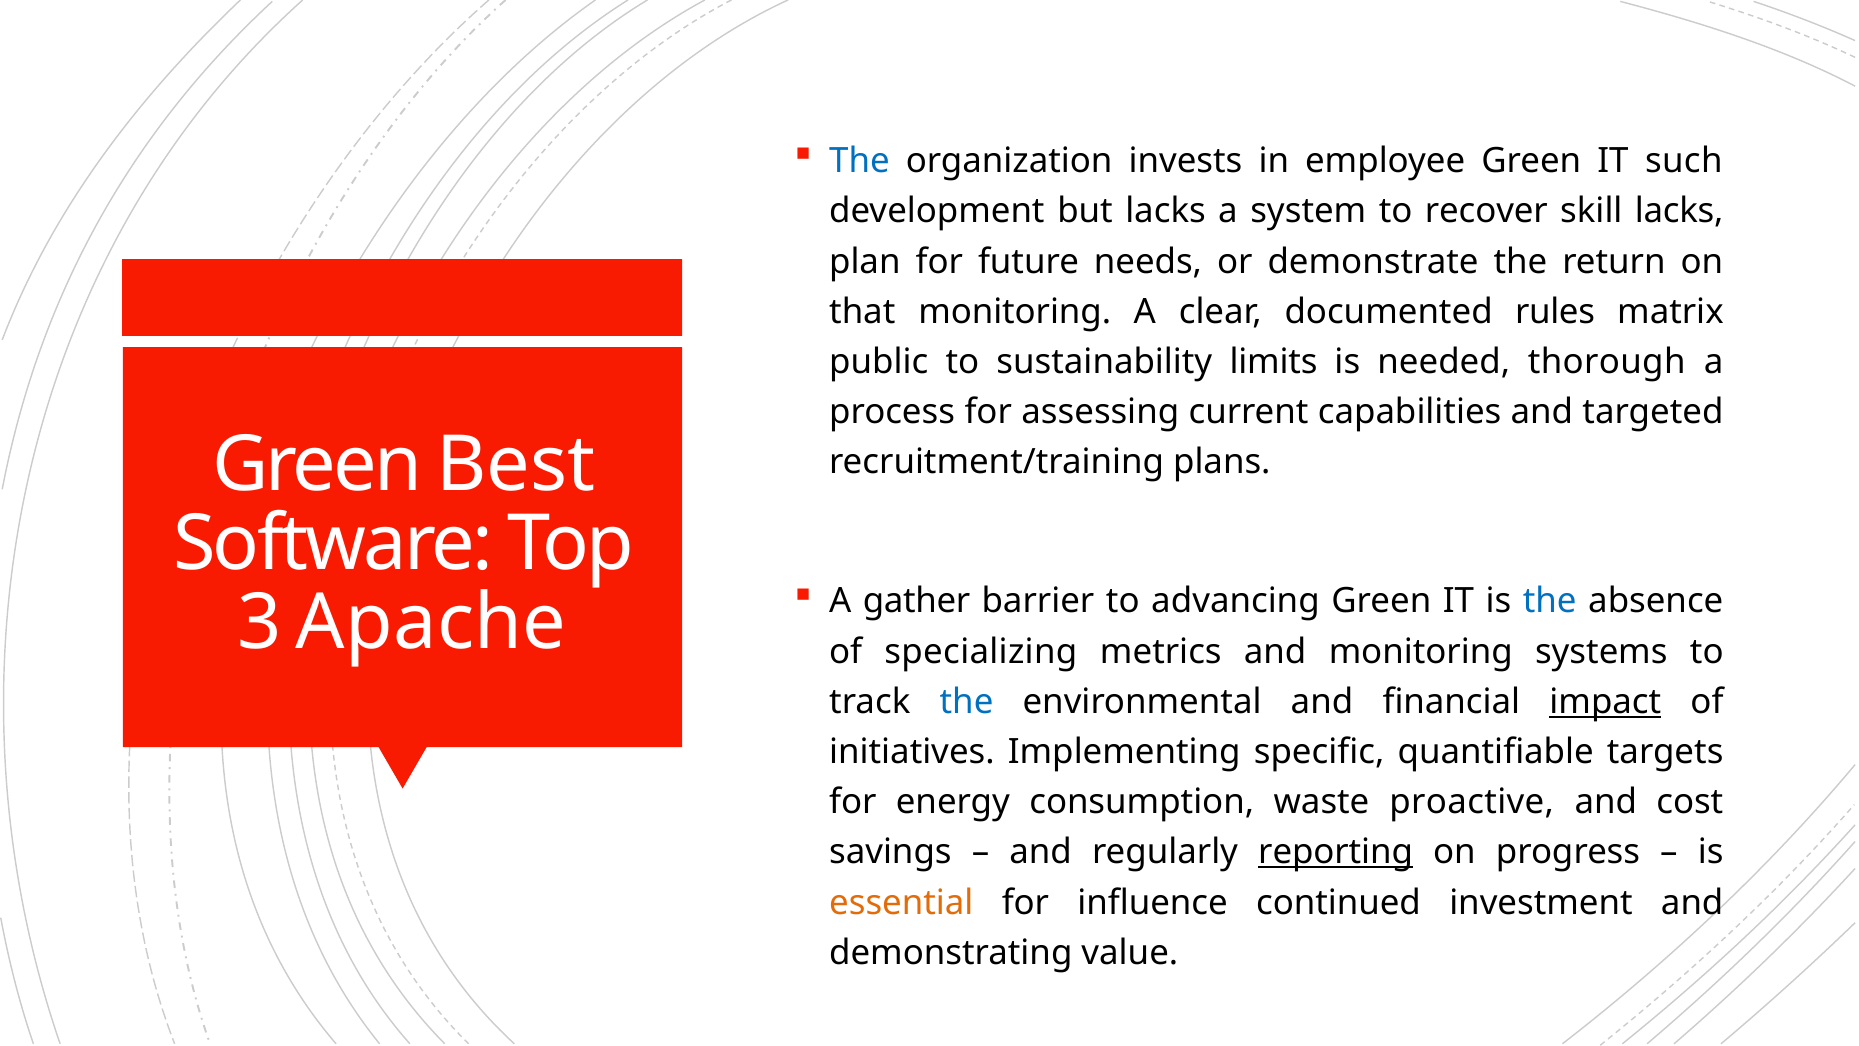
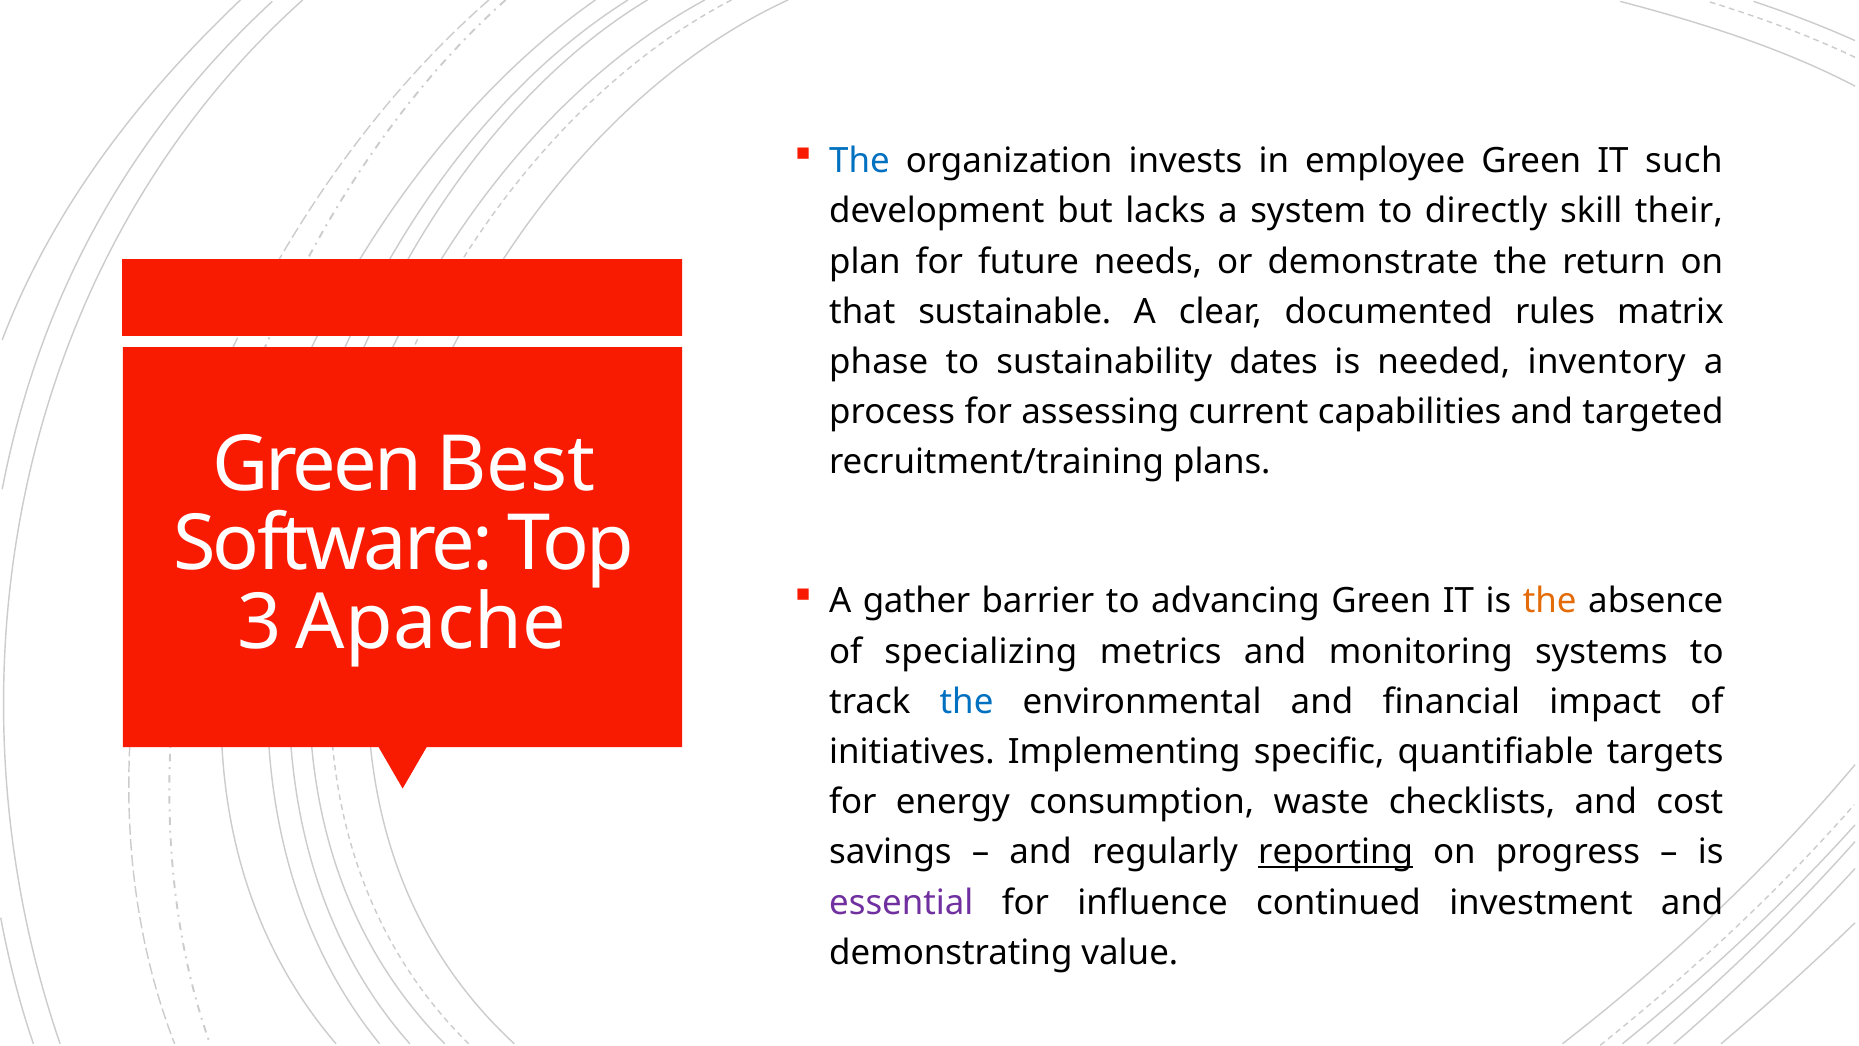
recover: recover -> directly
skill lacks: lacks -> their
that monitoring: monitoring -> sustainable
public: public -> phase
limits: limits -> dates
thorough: thorough -> inventory
the at (1550, 601) colour: blue -> orange
impact at (1605, 702) underline: present -> none
waste proactive: proactive -> checklists
essential colour: orange -> purple
